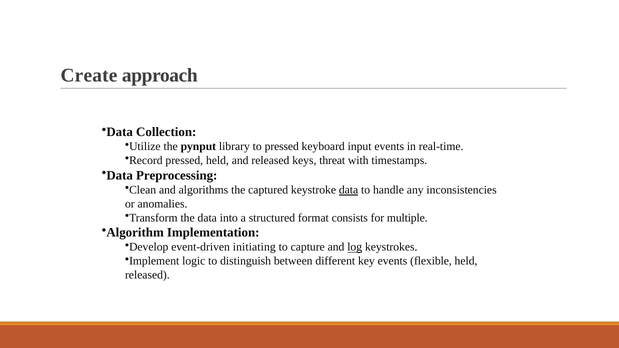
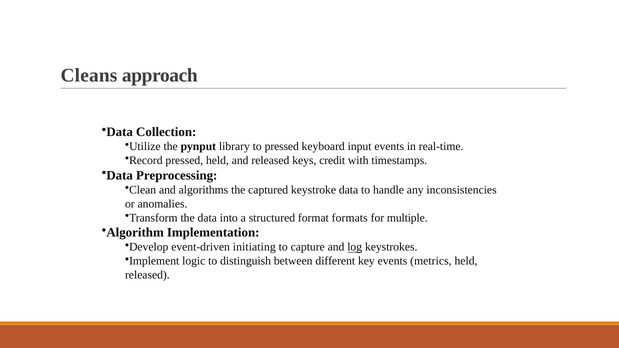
Create: Create -> Cleans
threat: threat -> credit
data at (349, 190) underline: present -> none
consists: consists -> formats
flexible: flexible -> metrics
